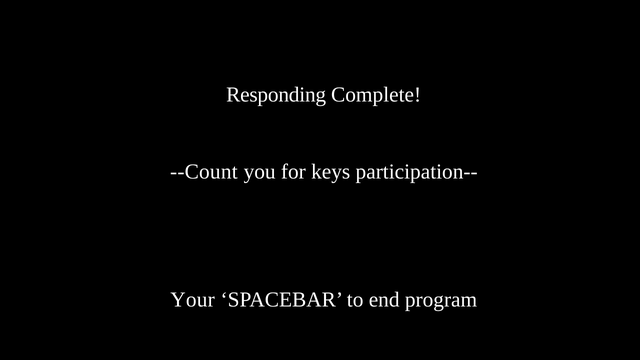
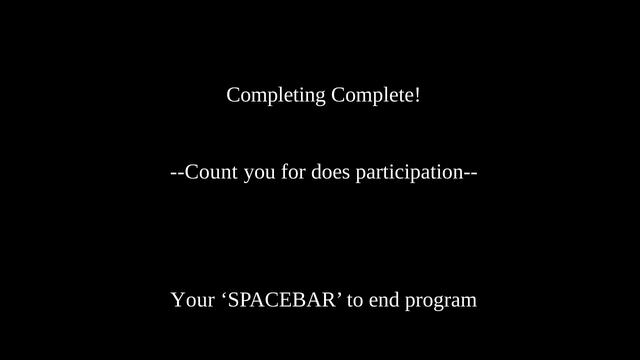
Responding: Responding -> Completing
keys: keys -> does
